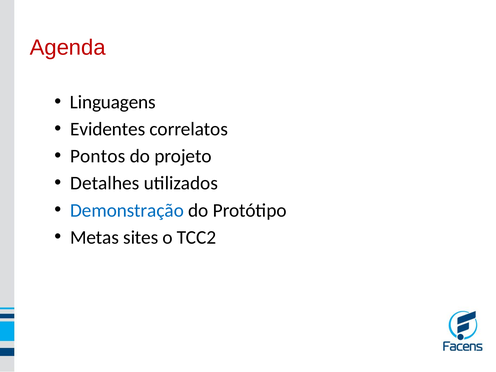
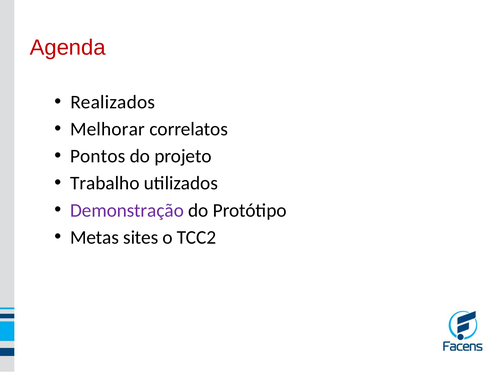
Linguagens: Linguagens -> Realizados
Evidentes: Evidentes -> Melhorar
Detalhes: Detalhes -> Trabalho
Demonstração colour: blue -> purple
